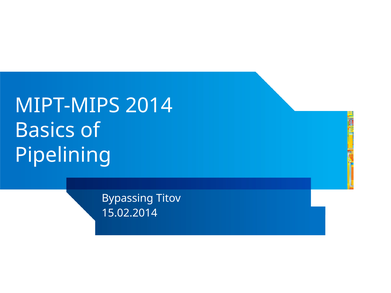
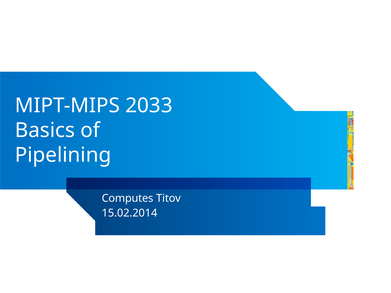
2014: 2014 -> 2033
Bypassing: Bypassing -> Computes
